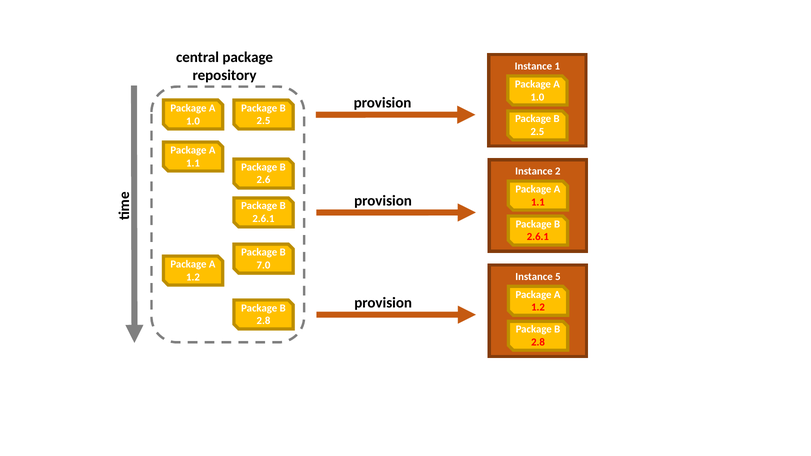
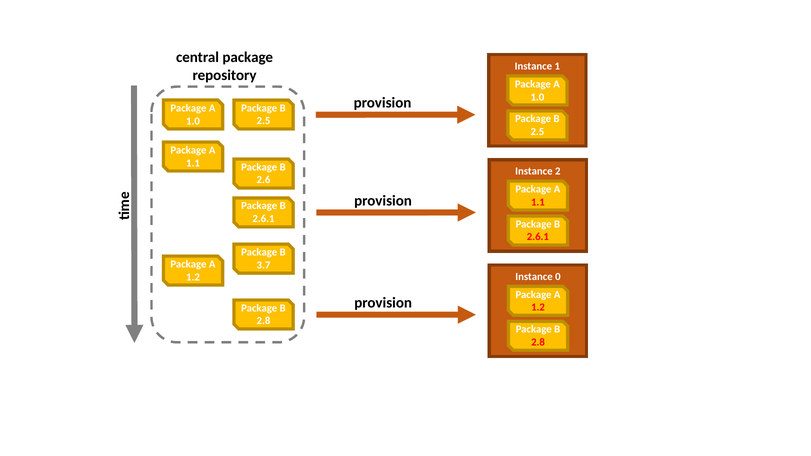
7.0: 7.0 -> 3.7
5: 5 -> 0
